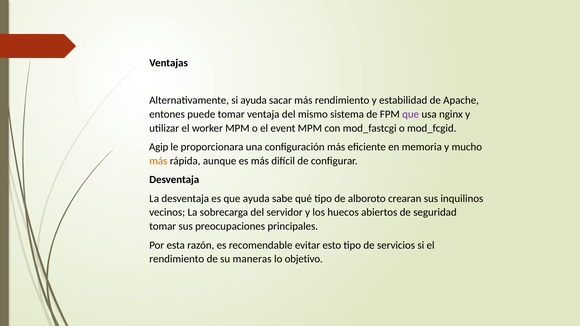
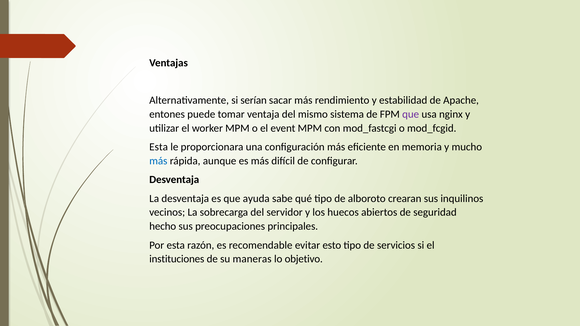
si ayuda: ayuda -> serían
Agip at (159, 147): Agip -> Esta
más at (158, 161) colour: orange -> blue
tomar at (163, 227): tomar -> hecho
rendimiento at (177, 259): rendimiento -> instituciones
